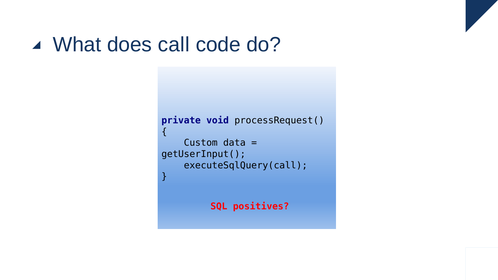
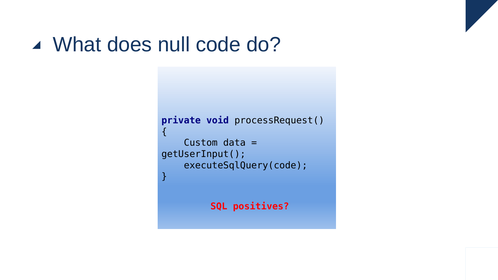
call: call -> null
executeSqlQuery(call: executeSqlQuery(call -> executeSqlQuery(code
